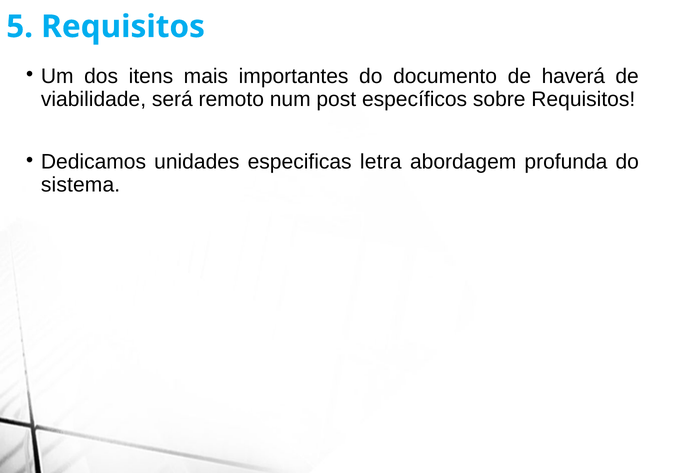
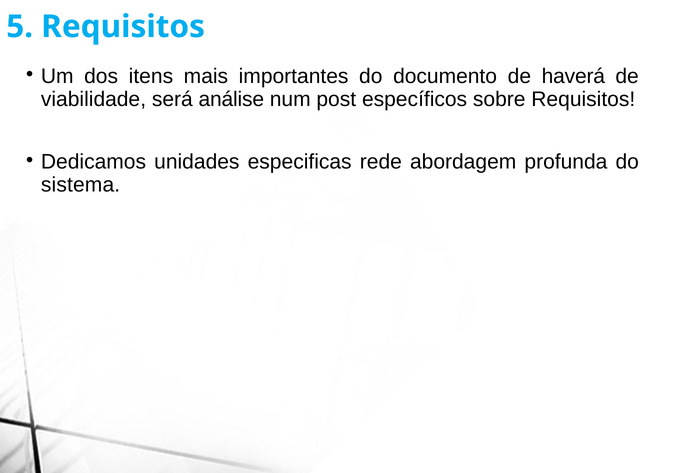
remoto: remoto -> análise
letra: letra -> rede
